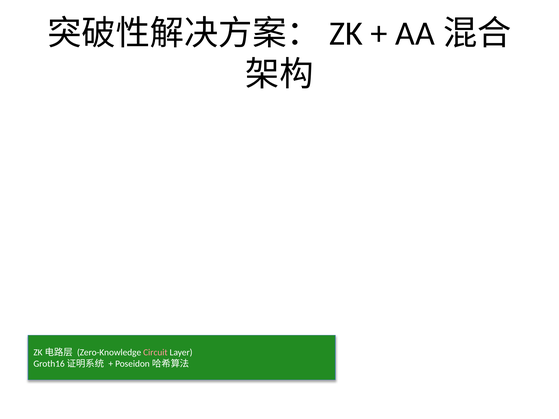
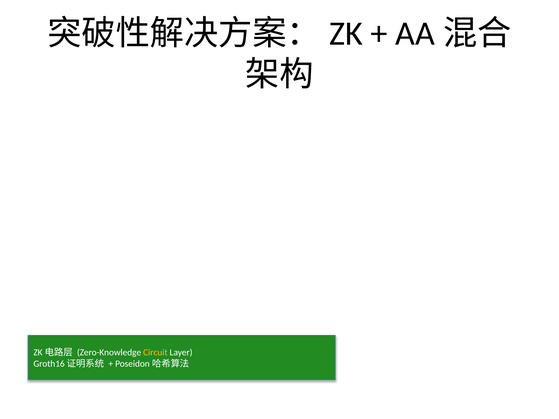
Circuit colour: pink -> yellow
